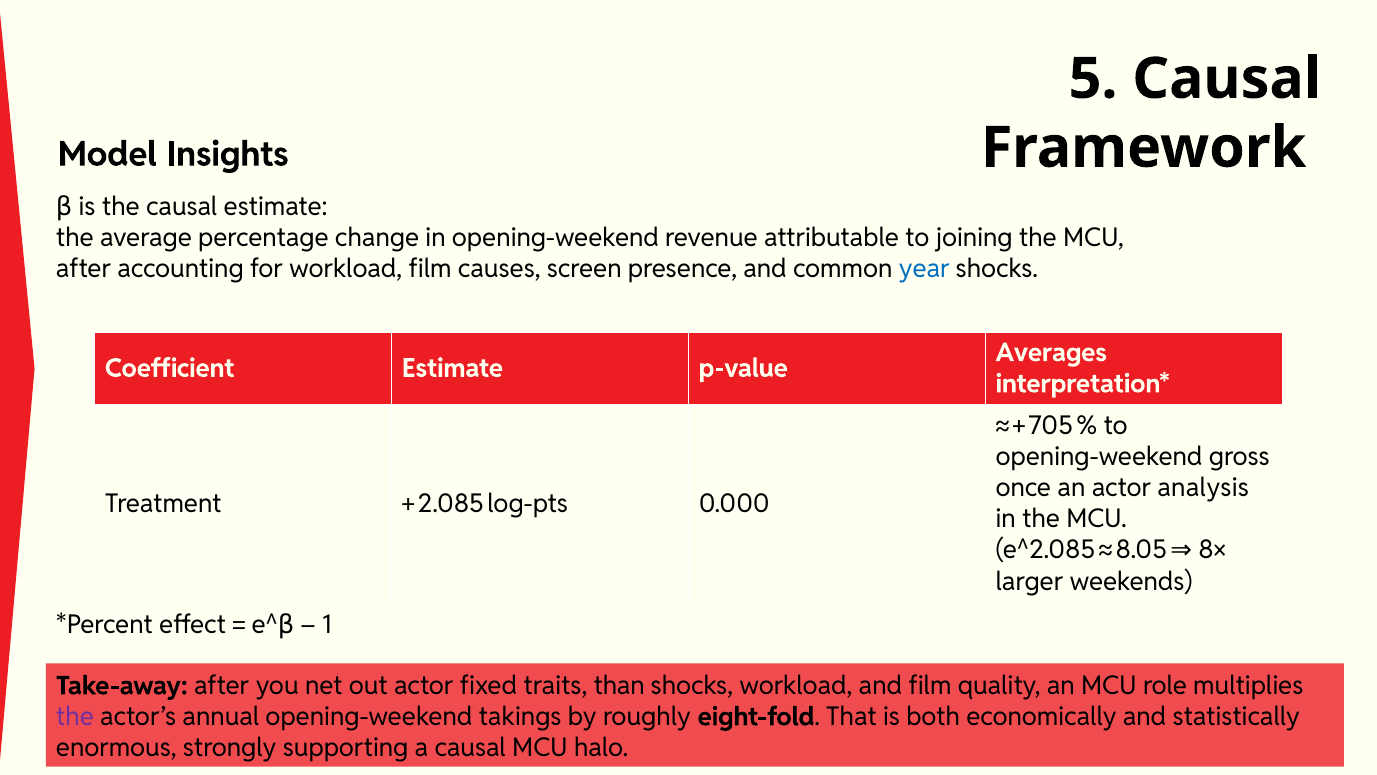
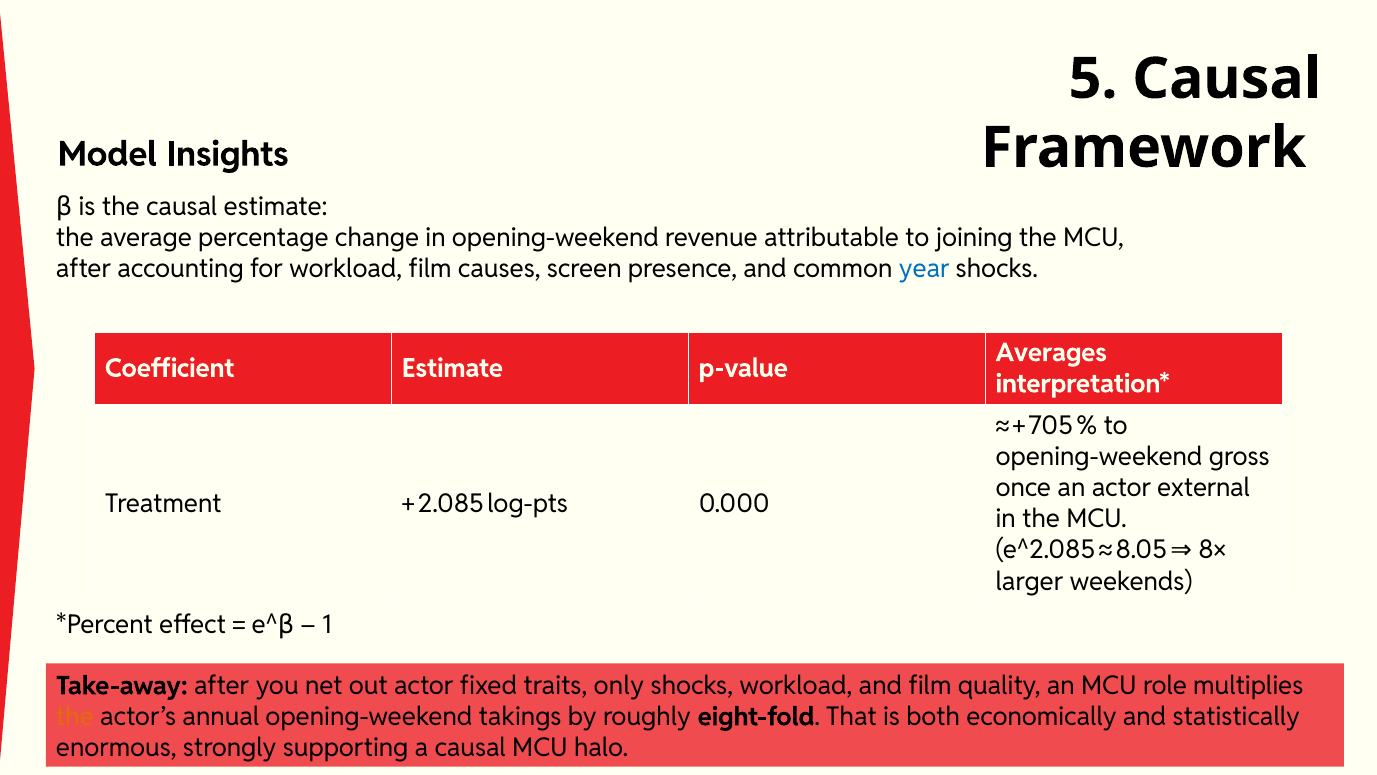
analysis: analysis -> external
than: than -> only
the at (75, 716) colour: purple -> orange
